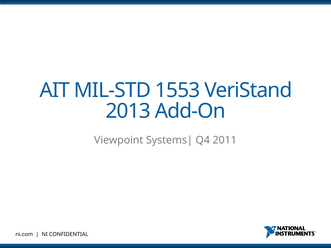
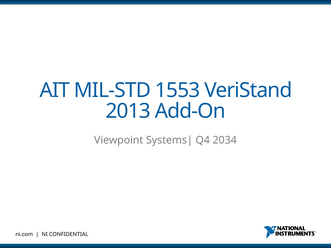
2011: 2011 -> 2034
